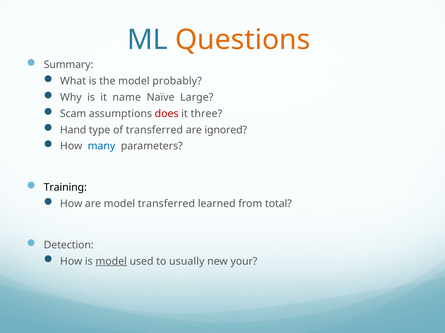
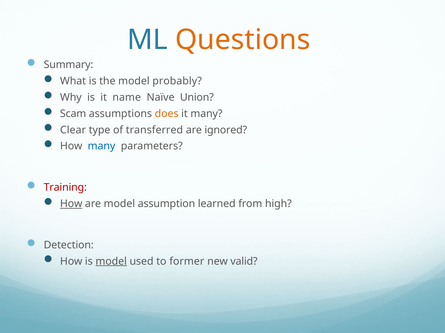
Large: Large -> Union
does colour: red -> orange
it three: three -> many
Hand: Hand -> Clear
Training colour: black -> red
How at (71, 204) underline: none -> present
model transferred: transferred -> assumption
total: total -> high
usually: usually -> former
your: your -> valid
